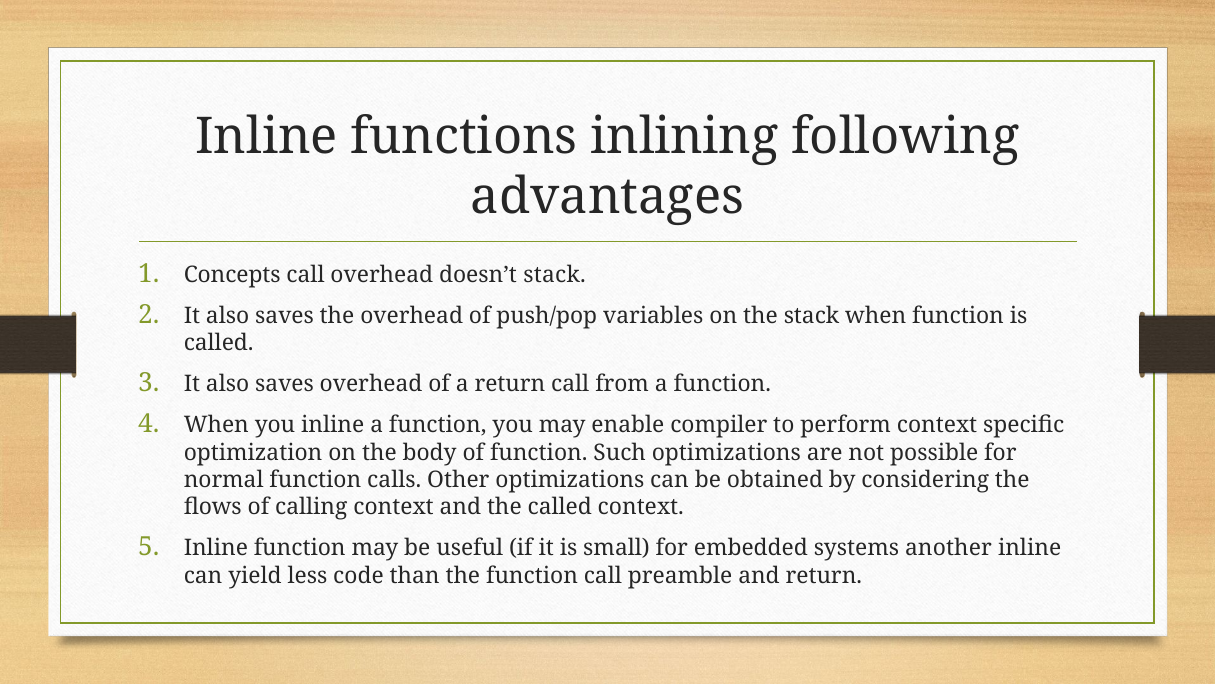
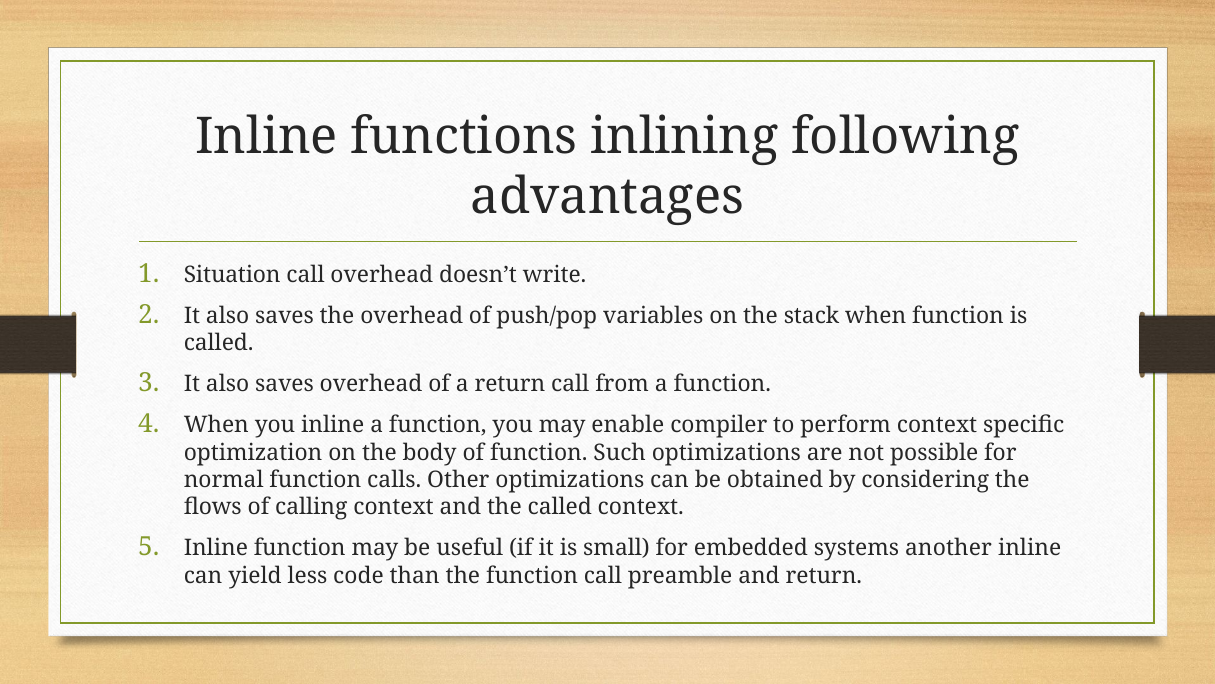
Concepts: Concepts -> Situation
doesn’t stack: stack -> write
